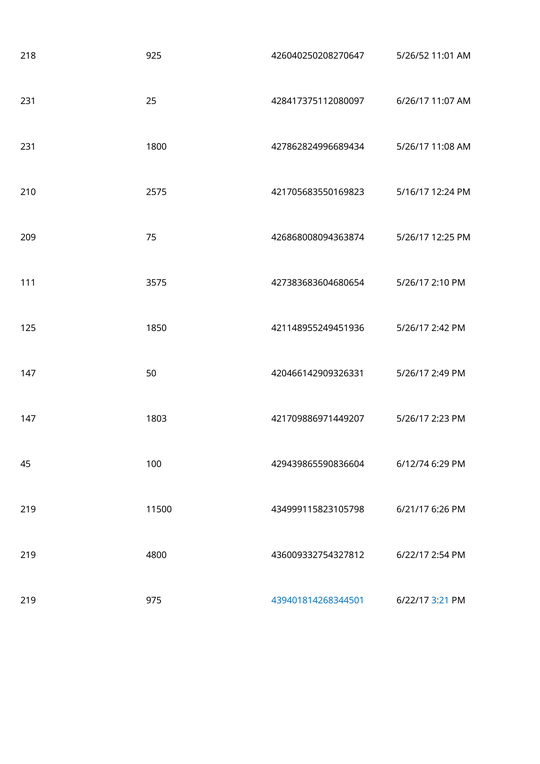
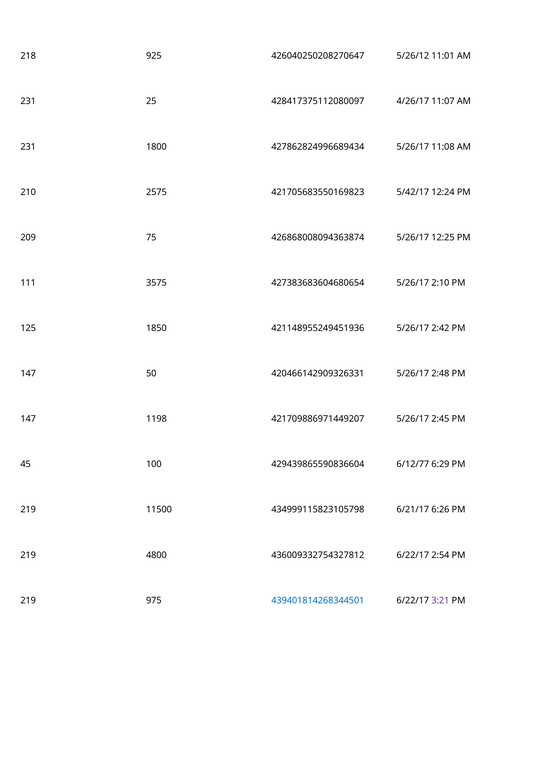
5/26/52: 5/26/52 -> 5/26/12
6/26/17: 6/26/17 -> 4/26/17
5/16/17: 5/16/17 -> 5/42/17
2:49: 2:49 -> 2:48
1803: 1803 -> 1198
2:23: 2:23 -> 2:45
6/12/74: 6/12/74 -> 6/12/77
3:21 colour: blue -> purple
